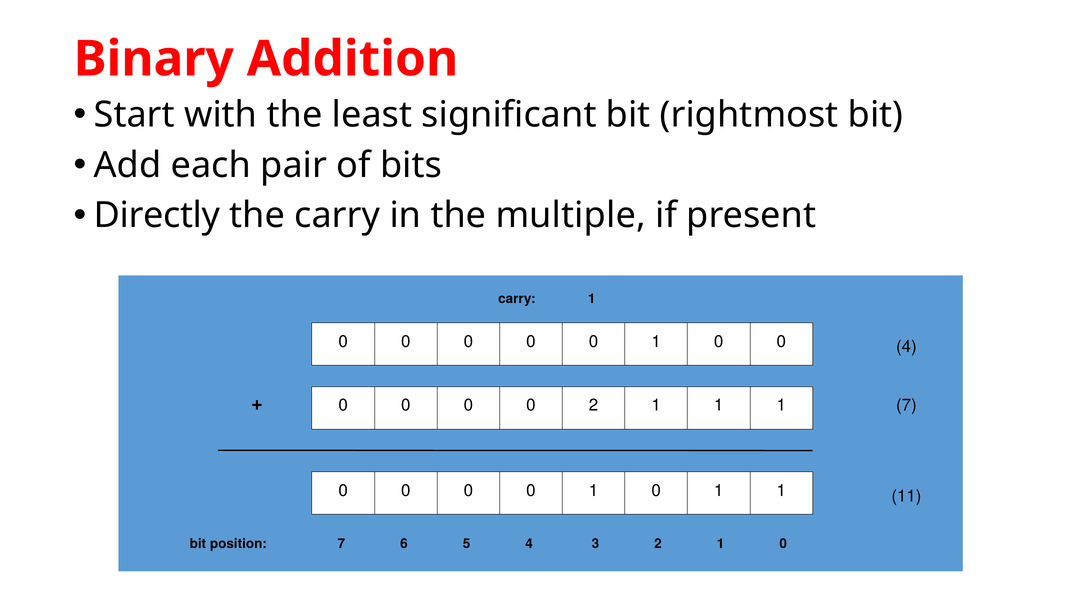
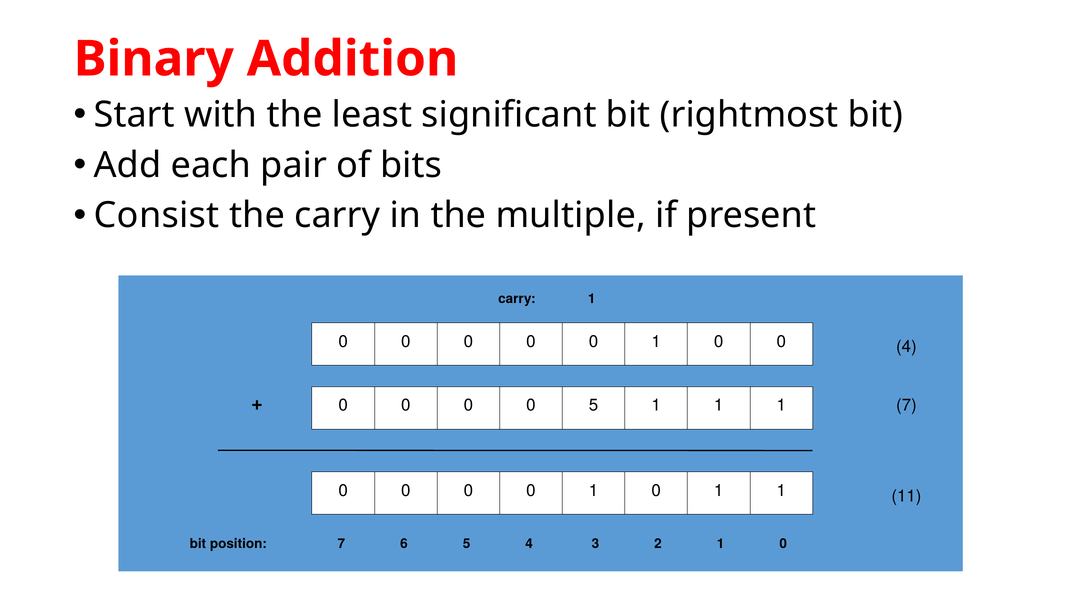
Directly: Directly -> Consist
0 2: 2 -> 5
